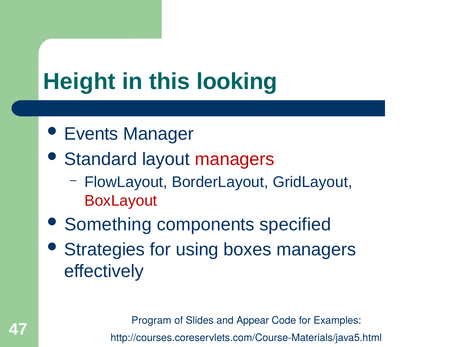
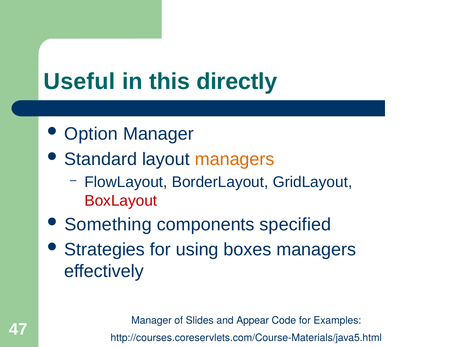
Height: Height -> Useful
looking: looking -> directly
Events: Events -> Option
managers at (235, 159) colour: red -> orange
Program at (151, 320): Program -> Manager
